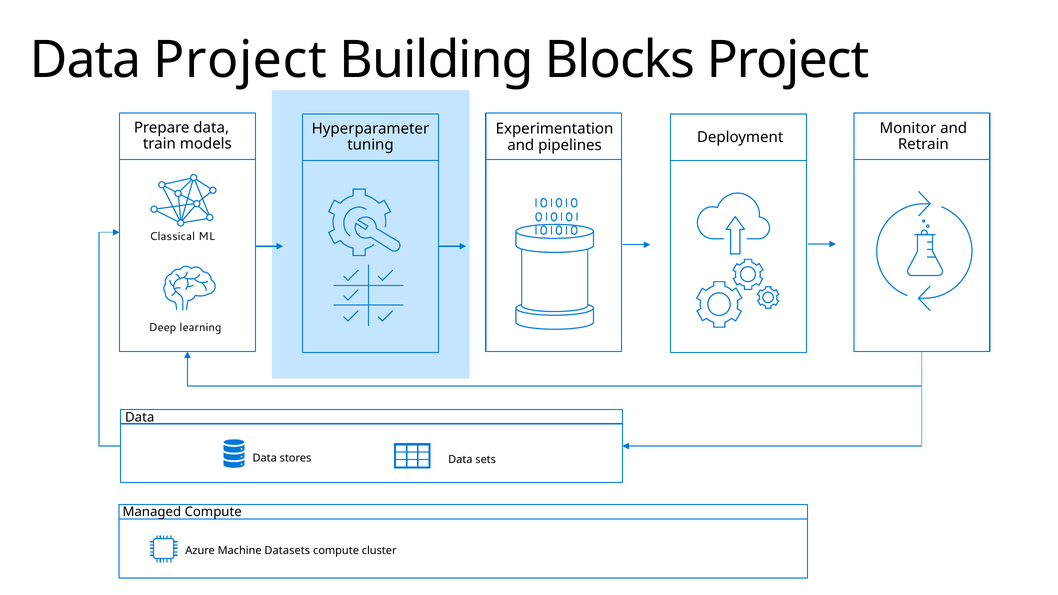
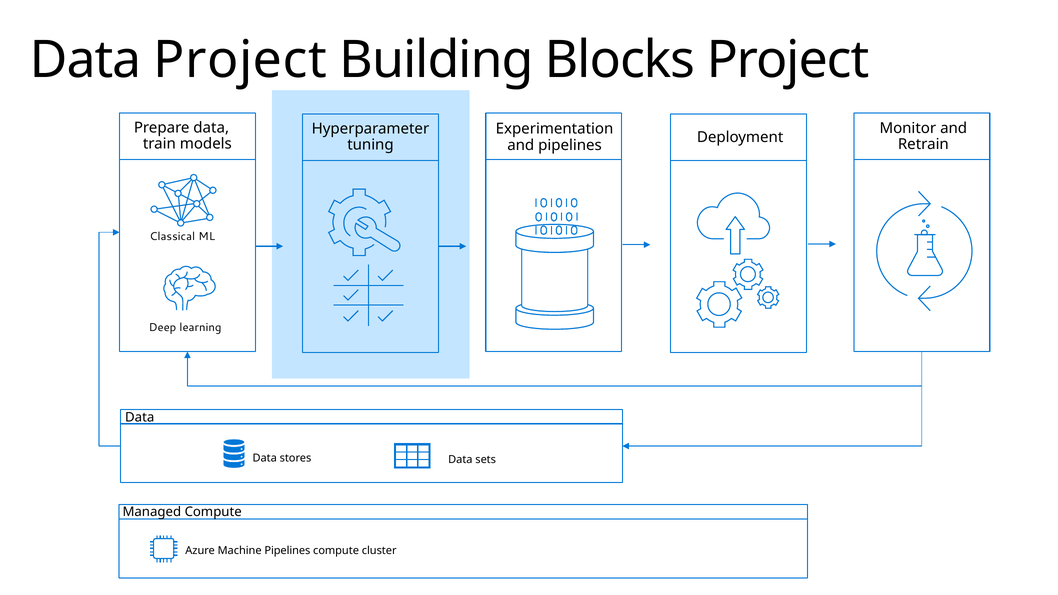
Machine Datasets: Datasets -> Pipelines
